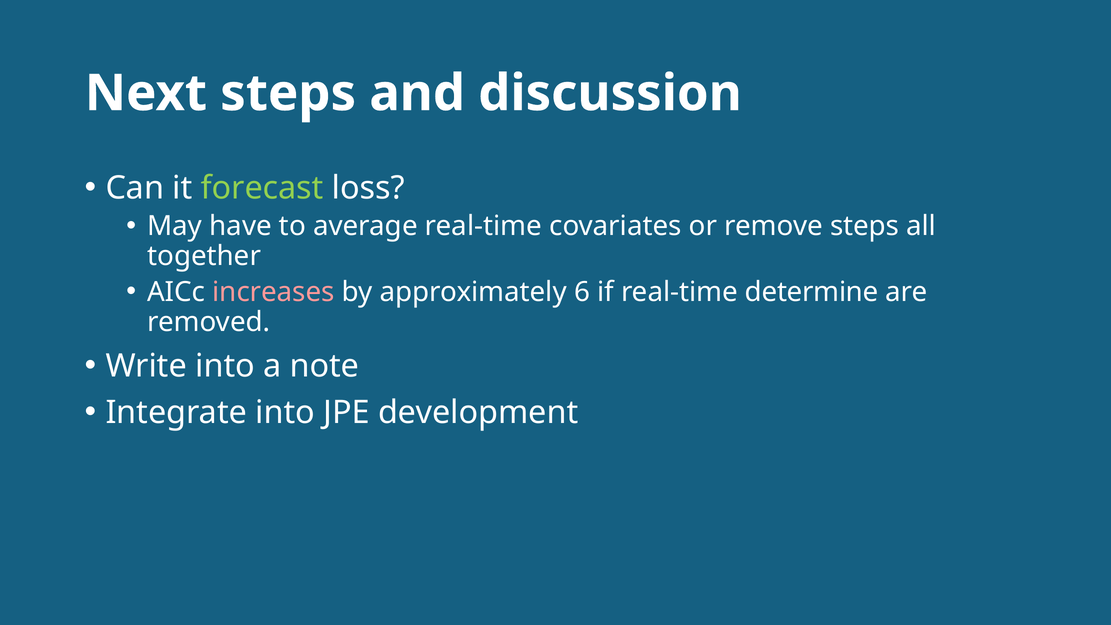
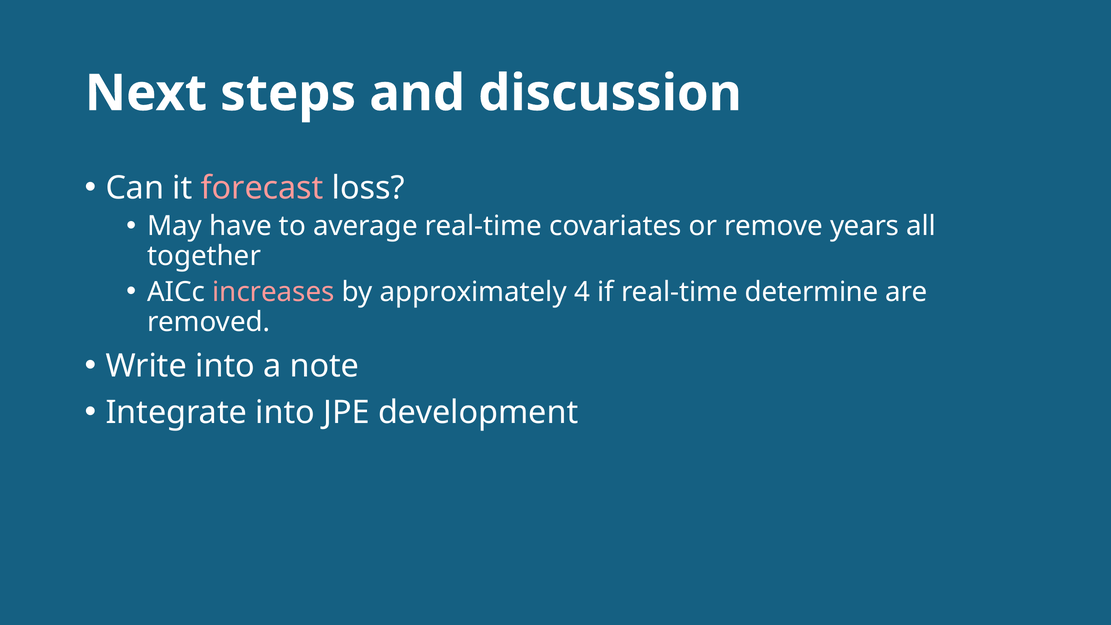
forecast colour: light green -> pink
remove steps: steps -> years
6: 6 -> 4
